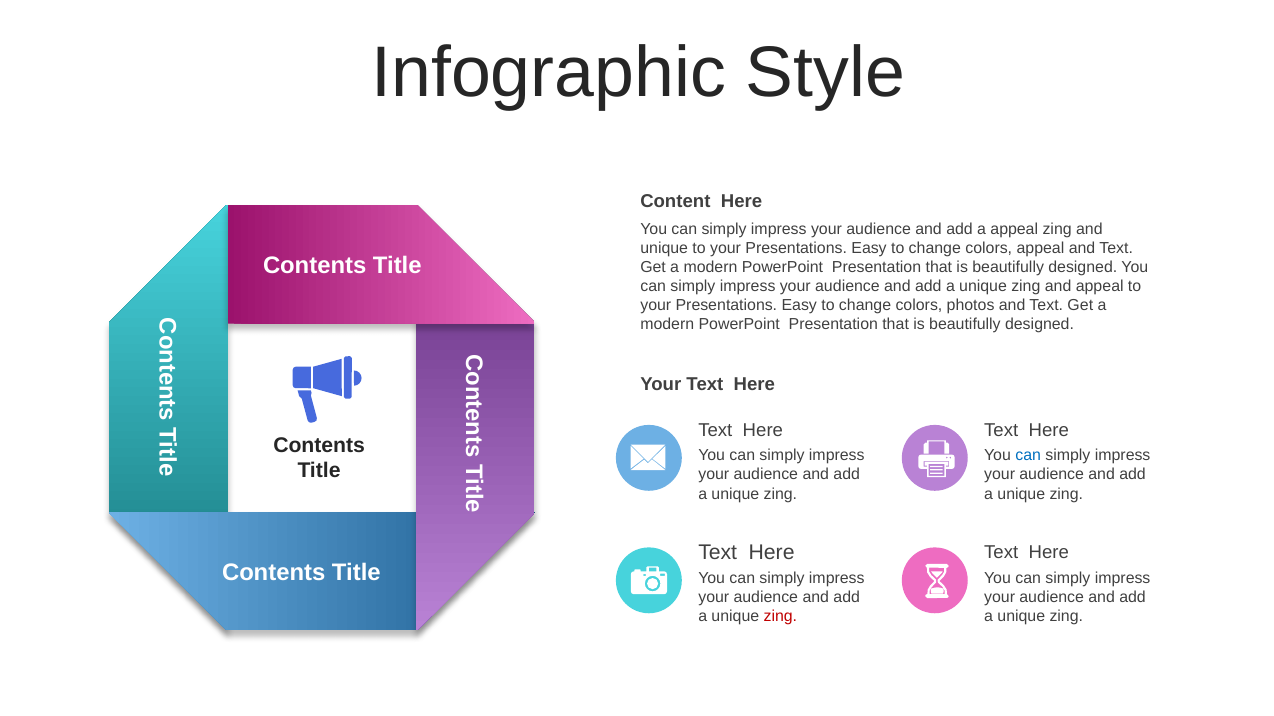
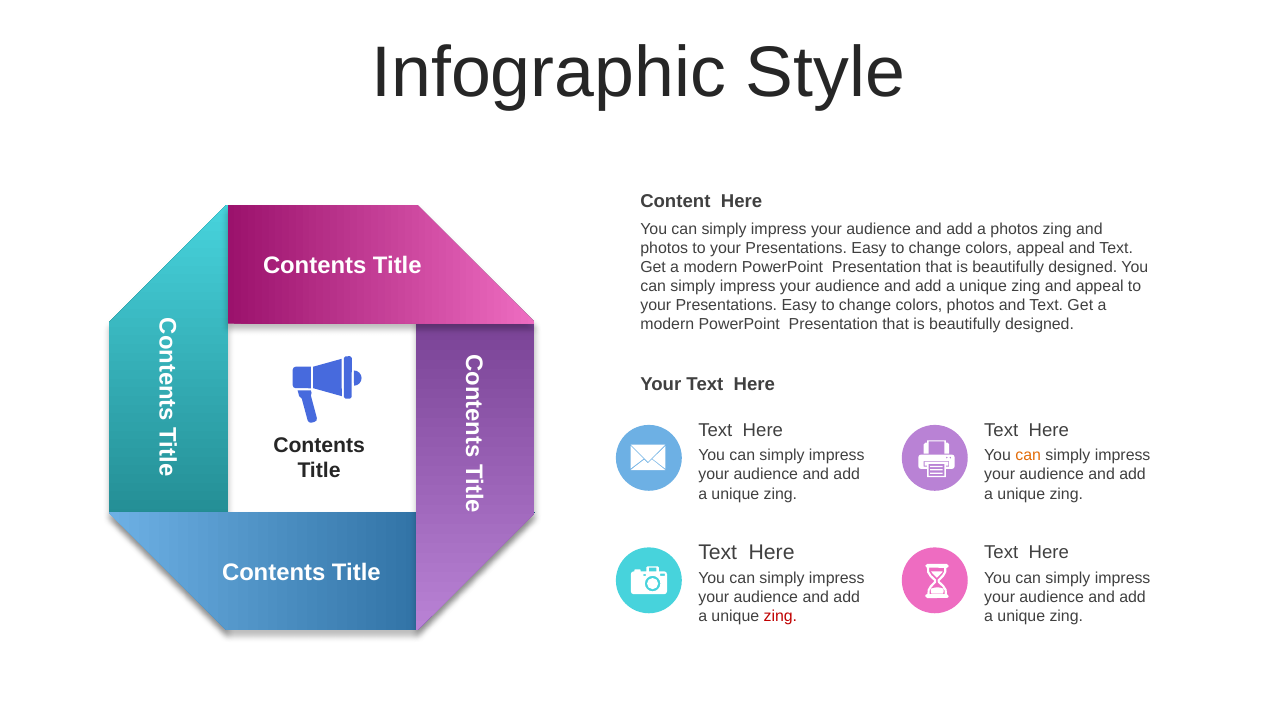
a appeal: appeal -> photos
unique at (664, 248): unique -> photos
can at (1028, 456) colour: blue -> orange
